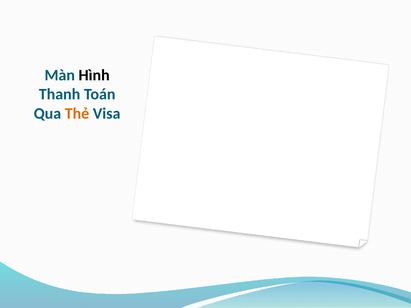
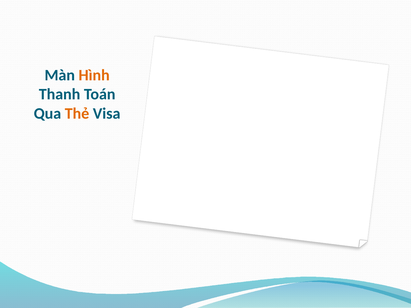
Hình colour: black -> orange
